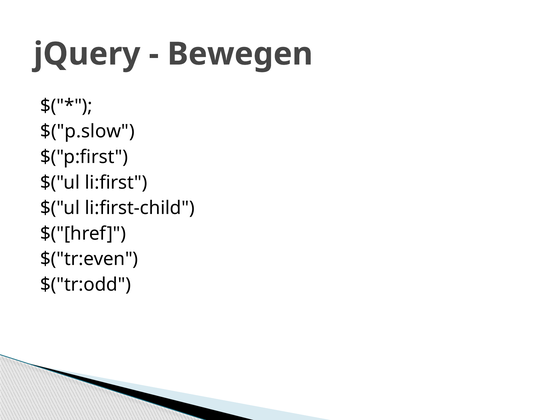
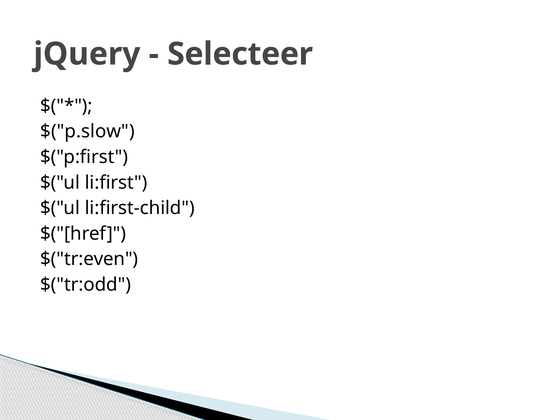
Bewegen: Bewegen -> Selecteer
